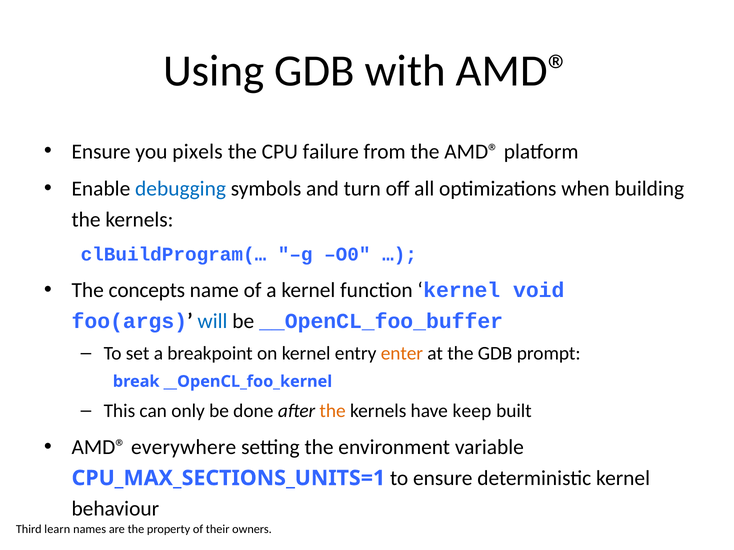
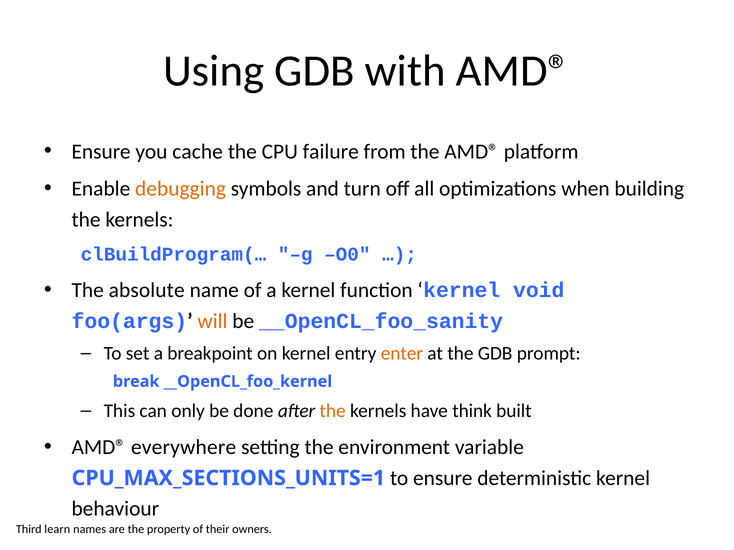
pixels: pixels -> cache
debugging colour: blue -> orange
concepts: concepts -> absolute
will colour: blue -> orange
__OpenCL_foo_buffer: __OpenCL_foo_buffer -> __OpenCL_foo_sanity
keep: keep -> think
